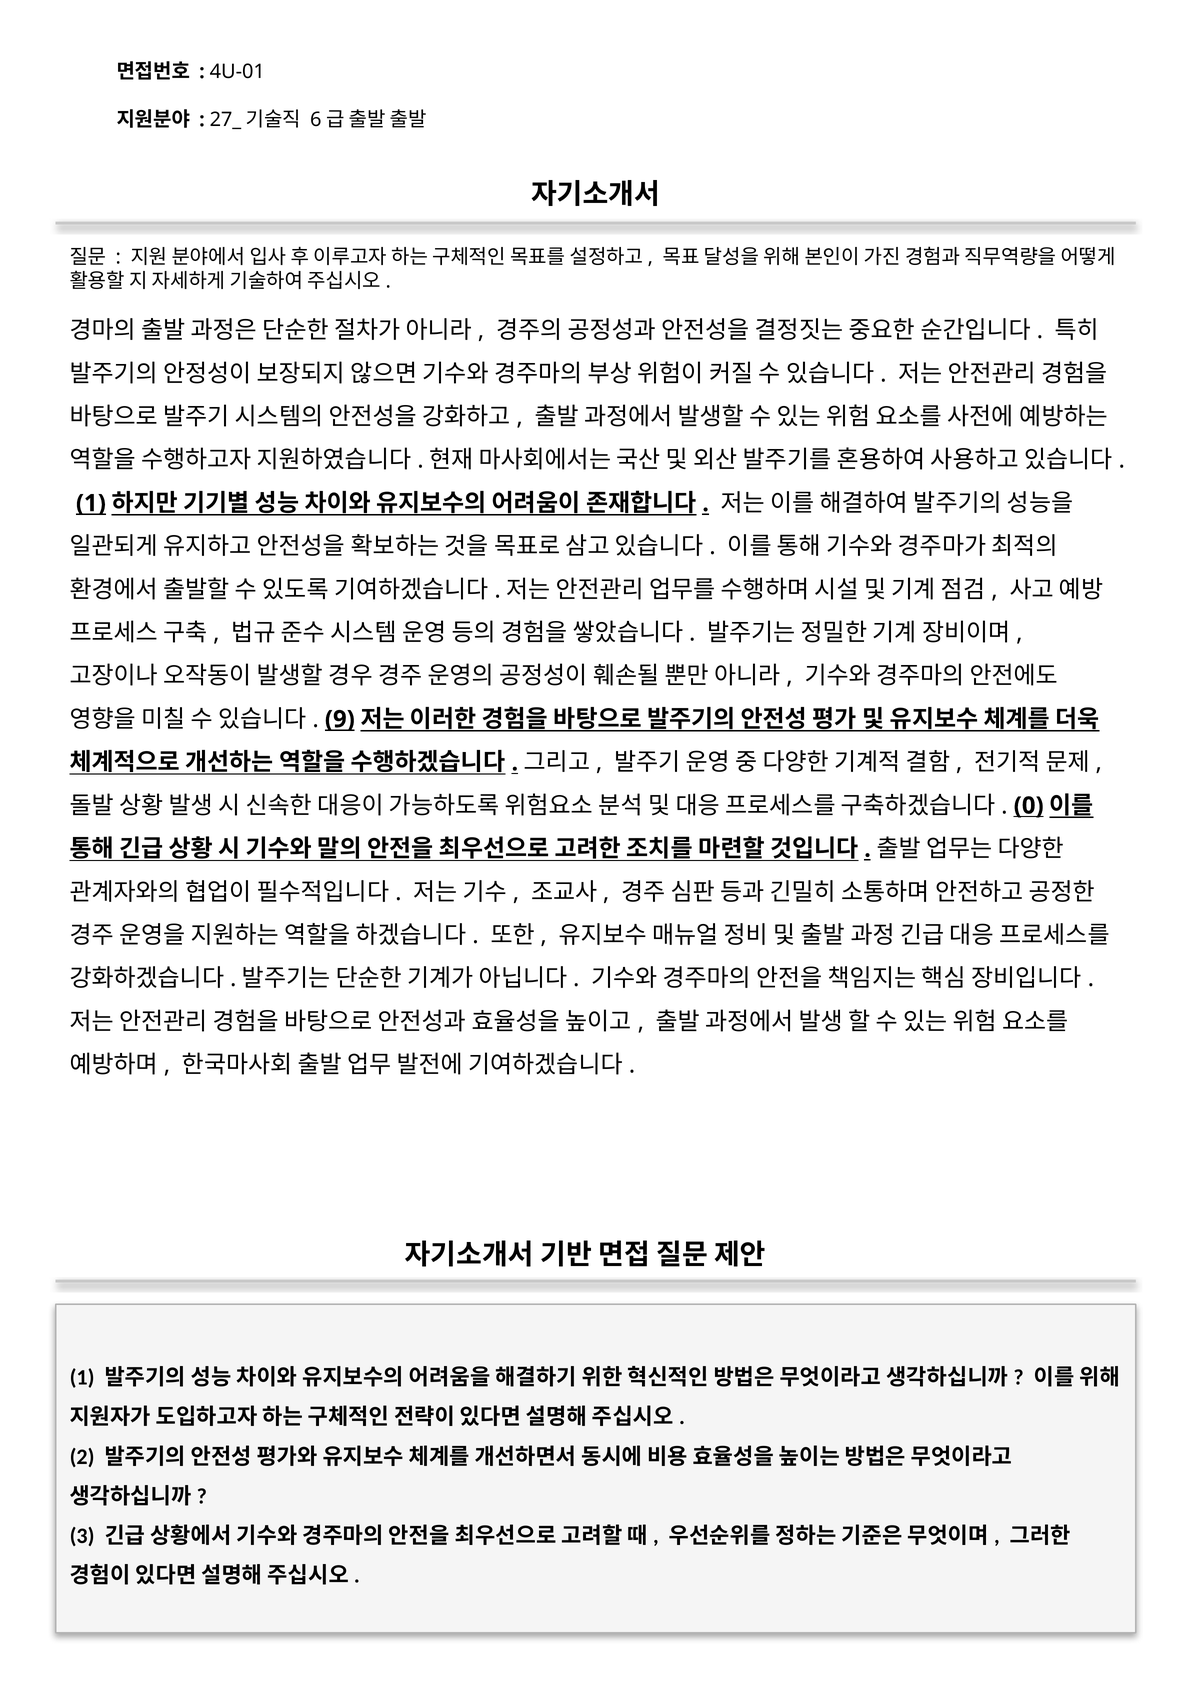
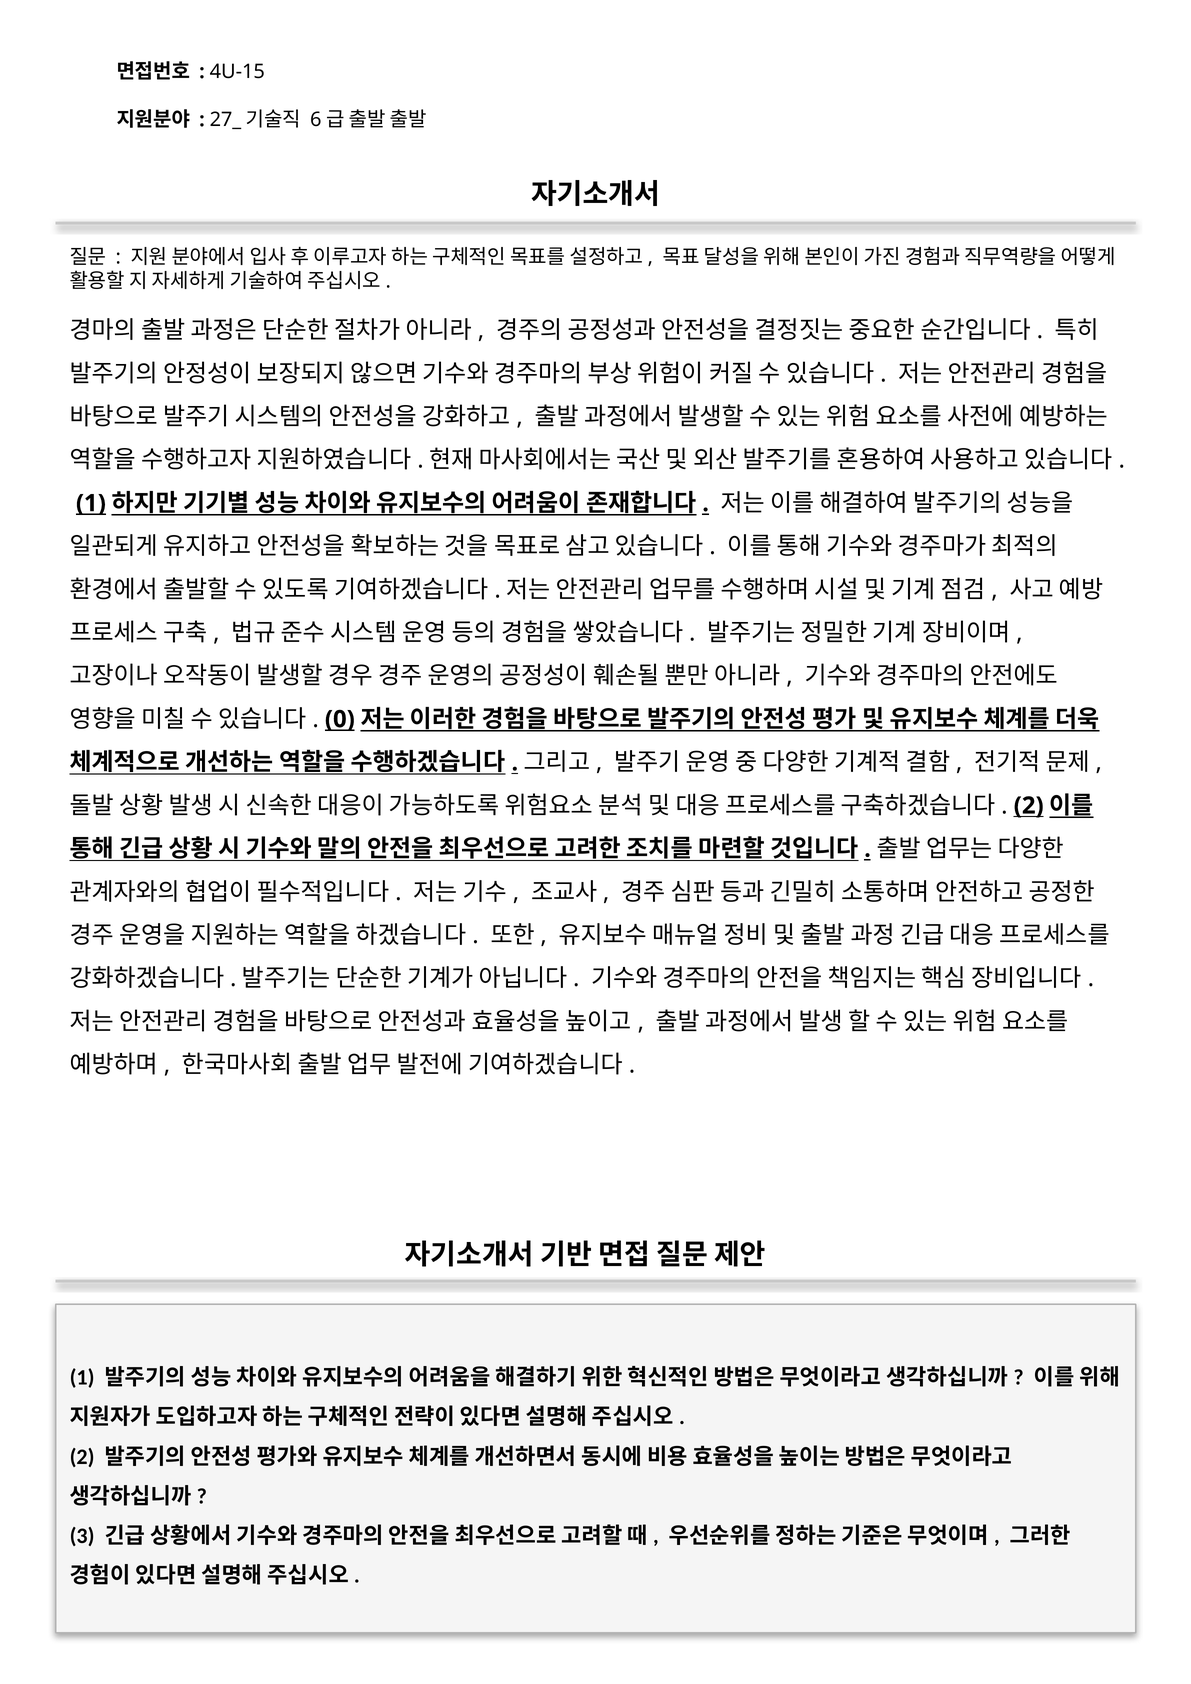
4U-01: 4U-01 -> 4U-15
9: 9 -> 0
0 at (1029, 806): 0 -> 2
